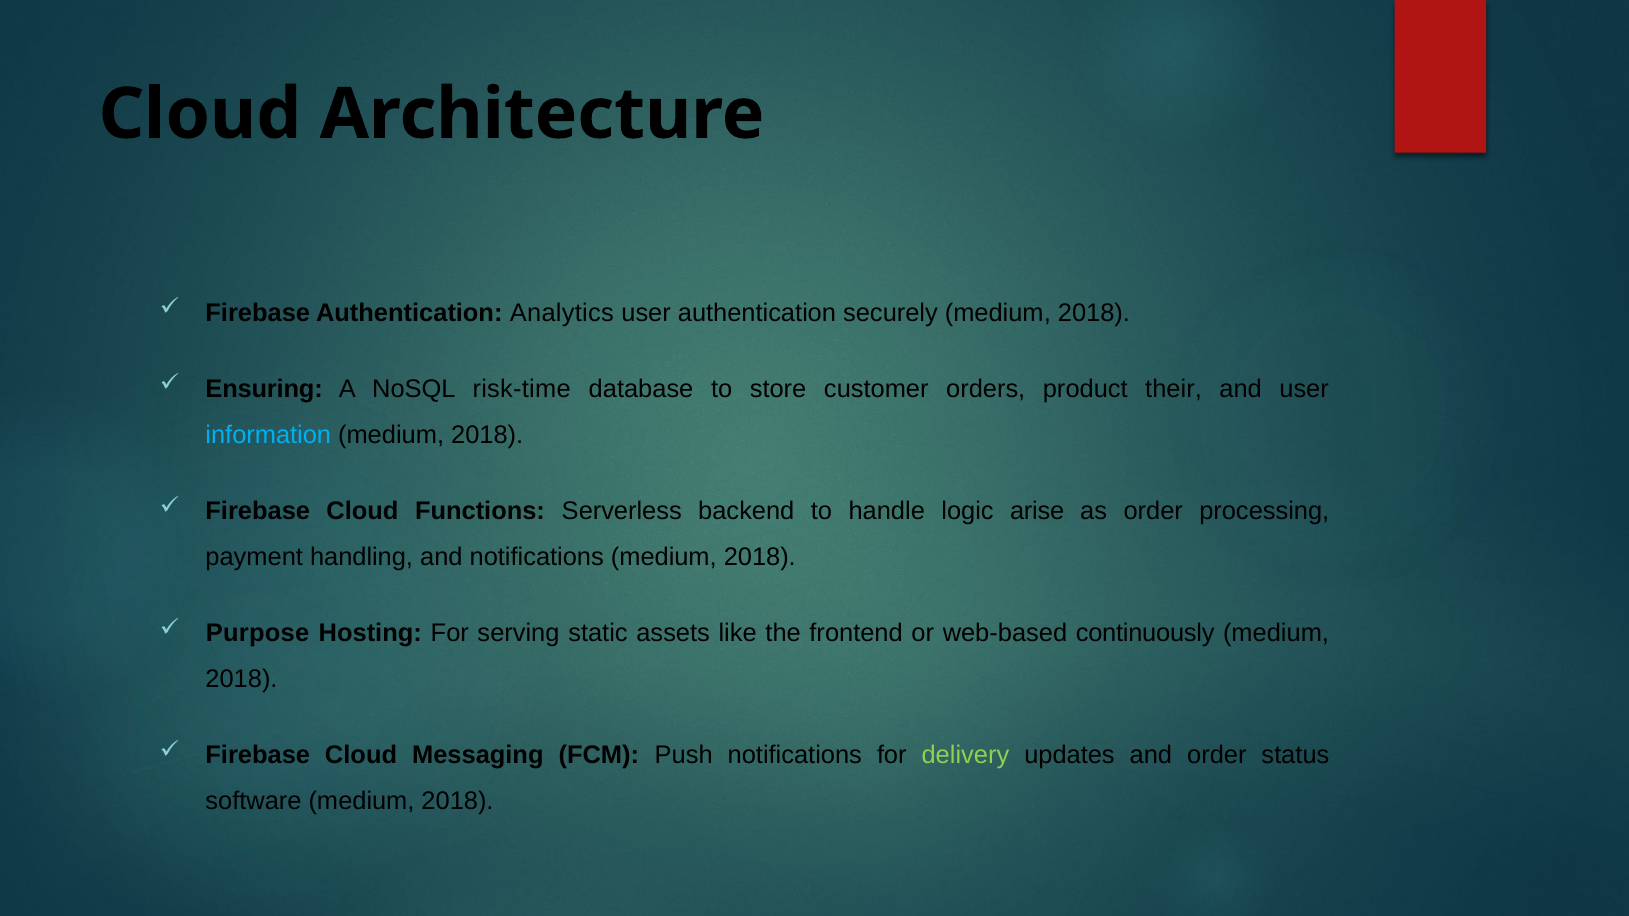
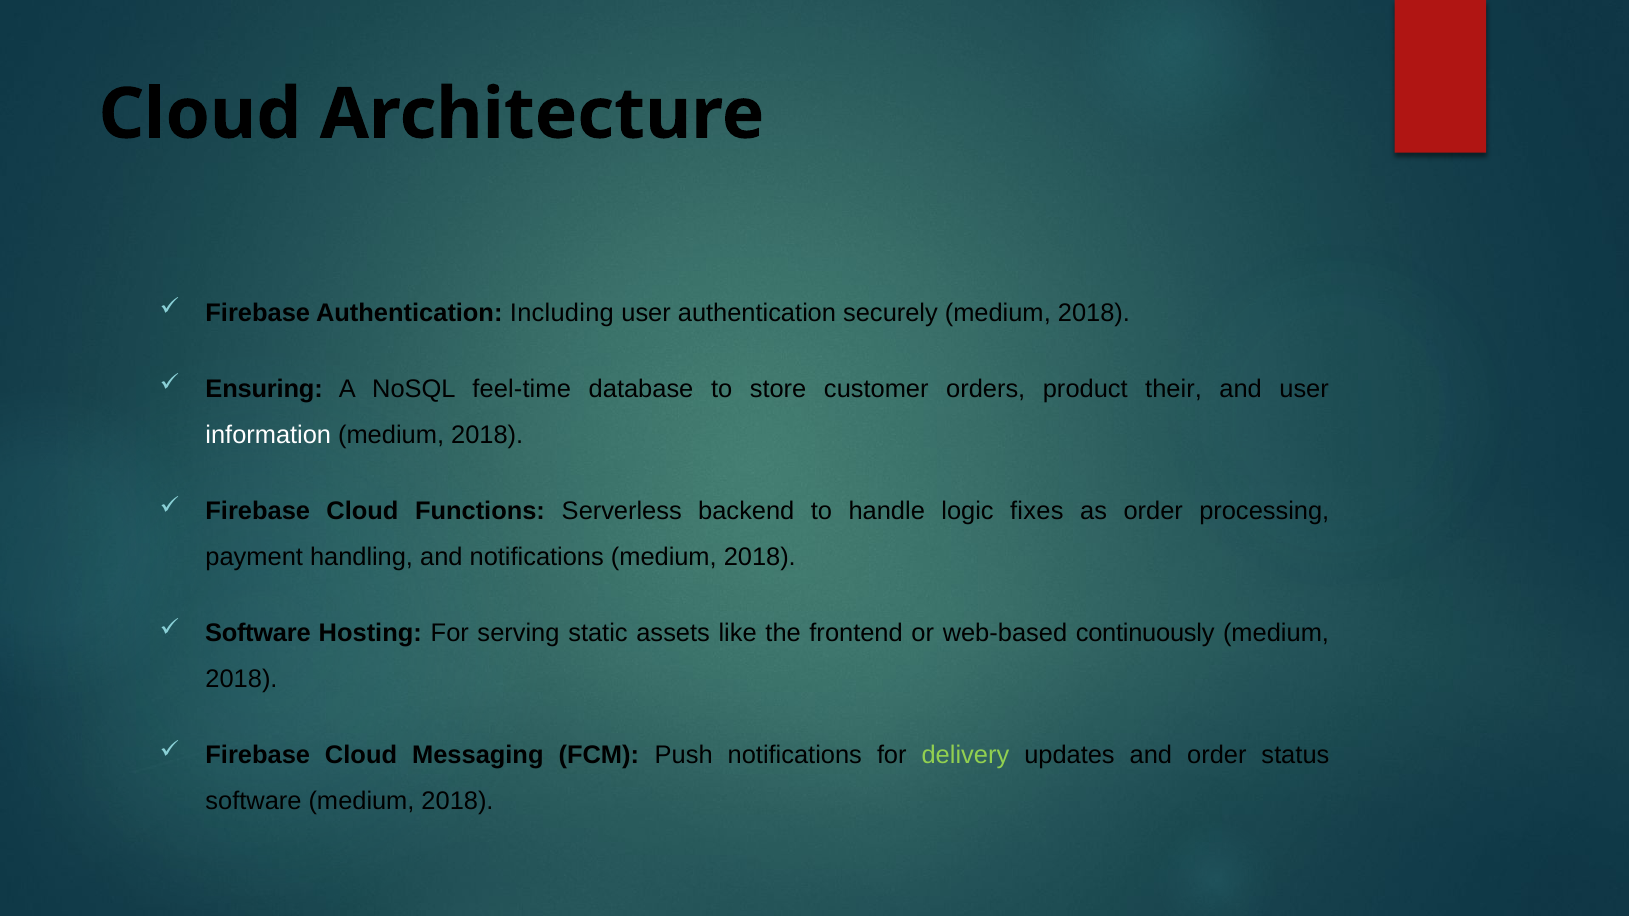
Analytics: Analytics -> Including
risk-time: risk-time -> feel-time
information colour: light blue -> white
arise: arise -> fixes
Purpose at (258, 633): Purpose -> Software
